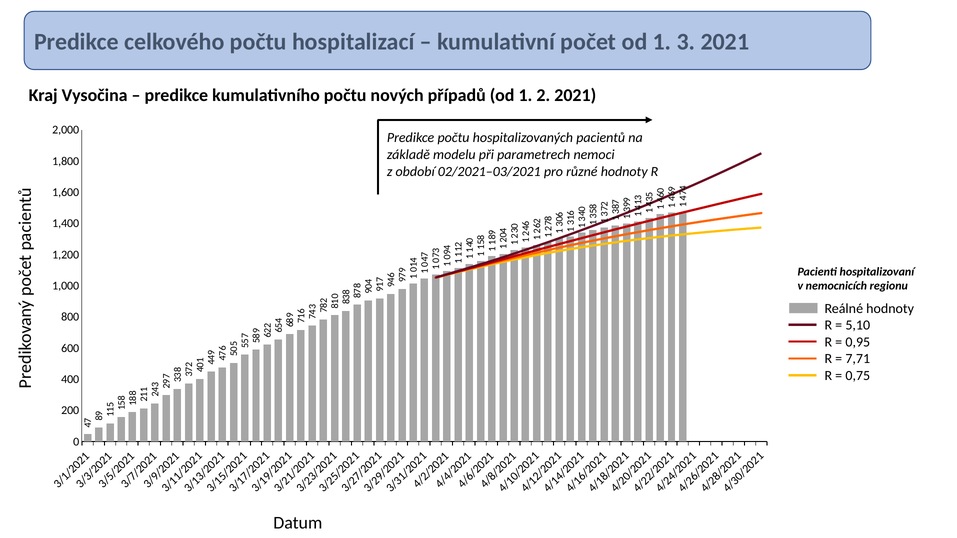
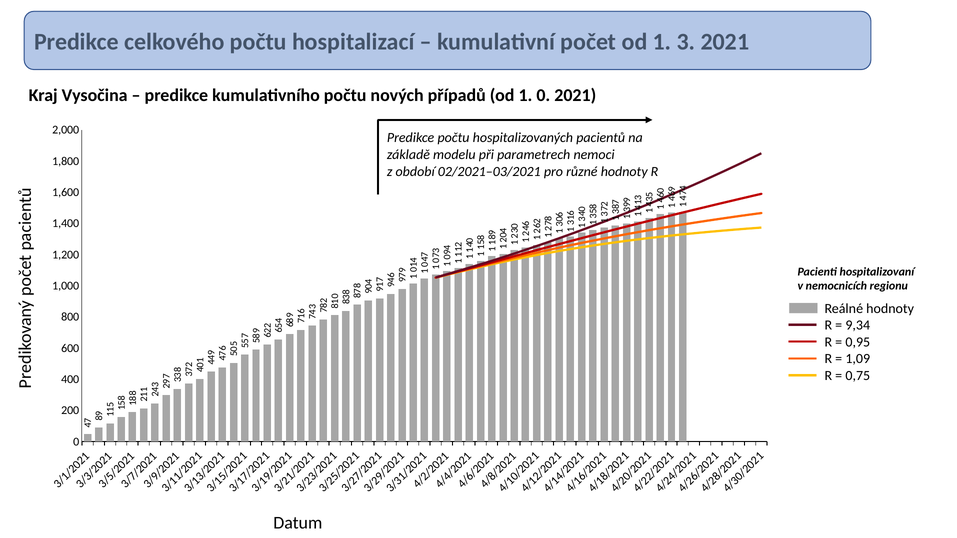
od 1 2: 2 -> 0
5,10: 5,10 -> 9,34
7,71: 7,71 -> 1,09
